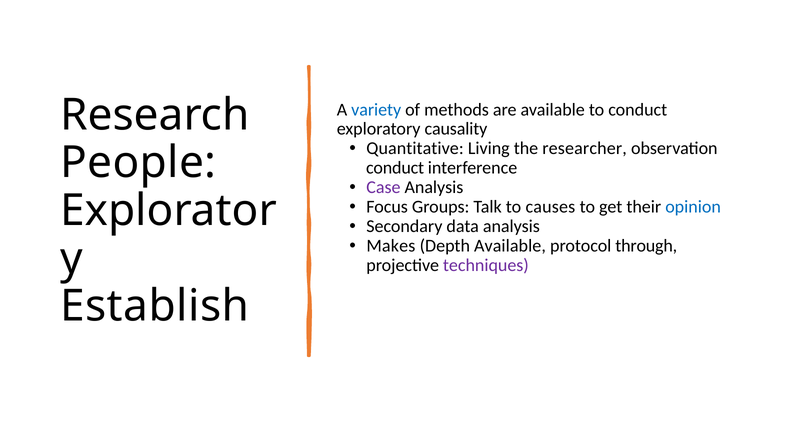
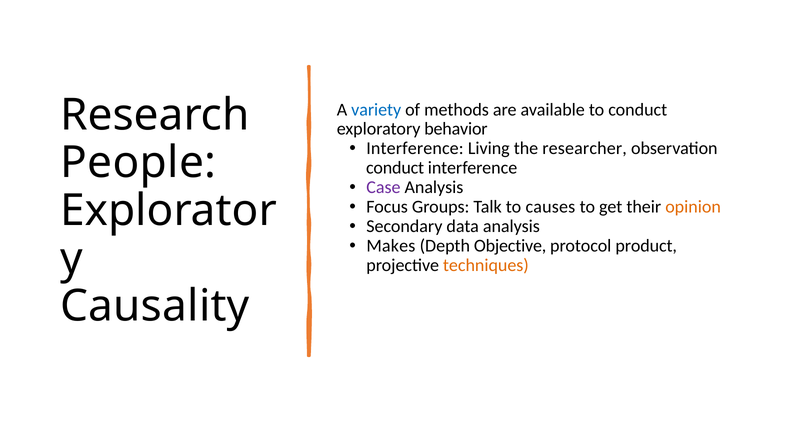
causality: causality -> behavior
Quantitative at (415, 148): Quantitative -> Interference
opinion colour: blue -> orange
Depth Available: Available -> Objective
through: through -> product
techniques colour: purple -> orange
Establish: Establish -> Causality
